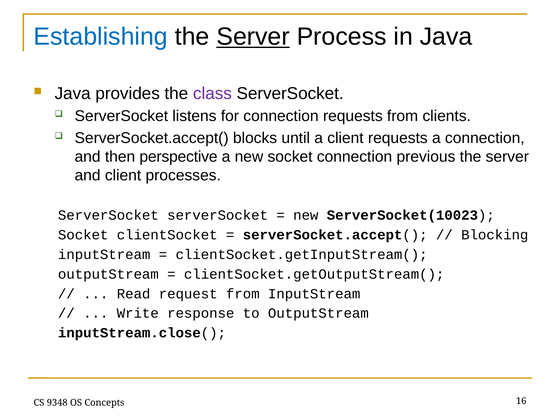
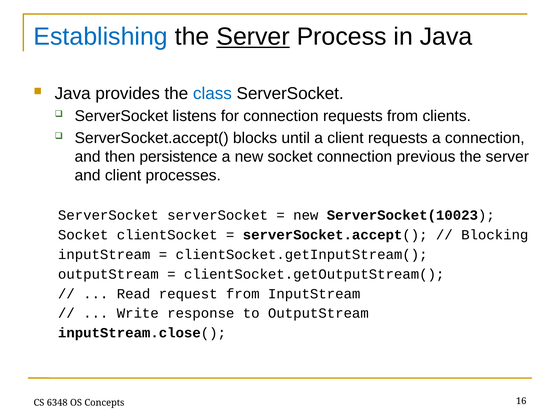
class colour: purple -> blue
perspective: perspective -> persistence
9348: 9348 -> 6348
